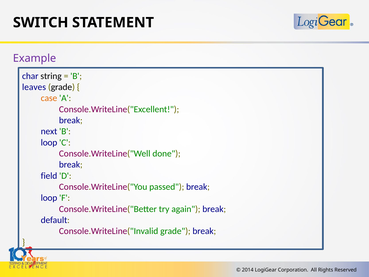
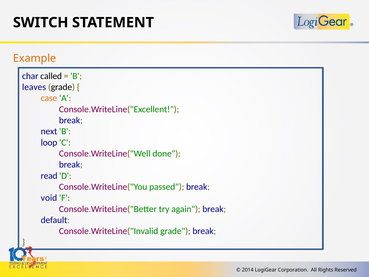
Example colour: purple -> orange
string: string -> called
field: field -> read
loop at (49, 198): loop -> void
